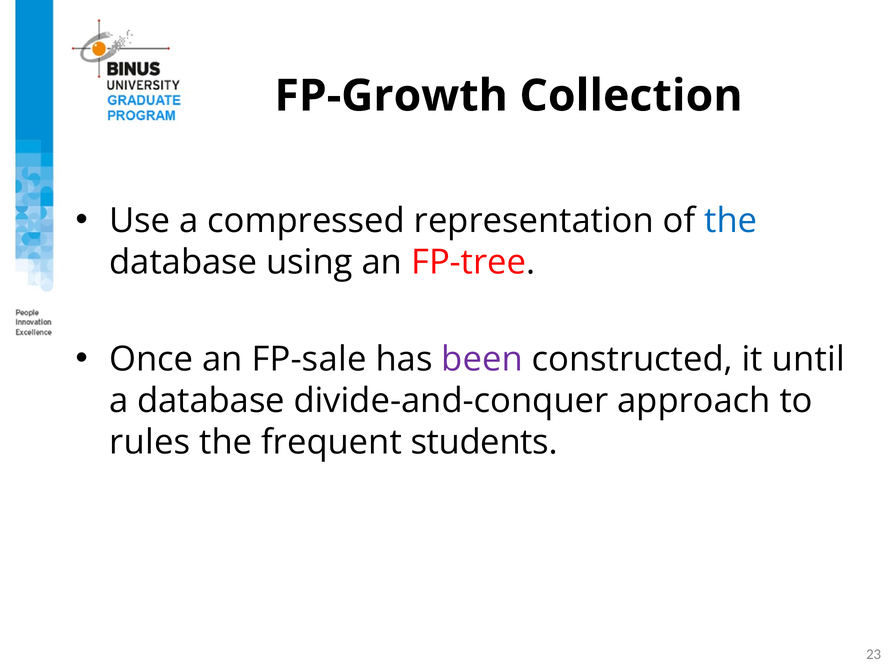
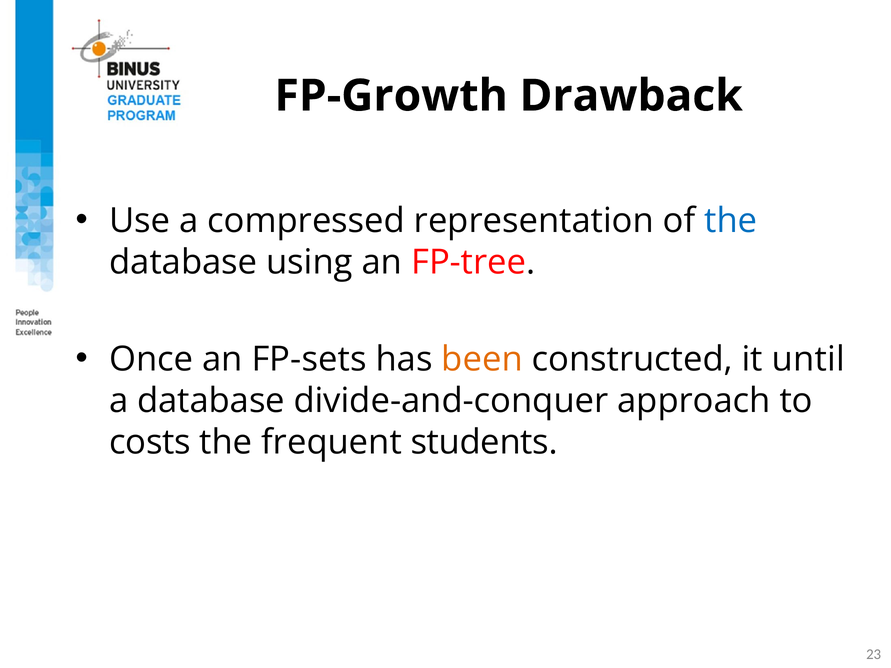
Collection: Collection -> Drawback
FP-sale: FP-sale -> FP-sets
been colour: purple -> orange
rules: rules -> costs
